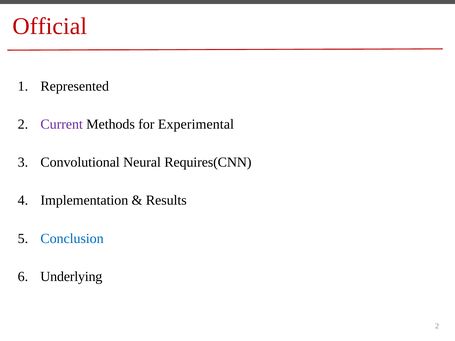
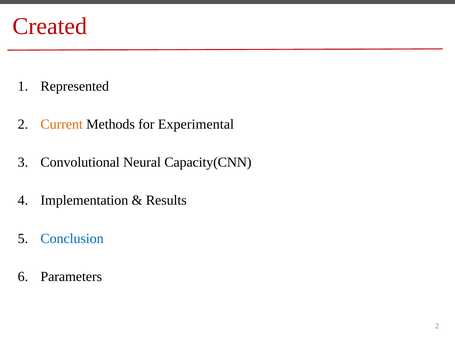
Official: Official -> Created
Current colour: purple -> orange
Requires(CNN: Requires(CNN -> Capacity(CNN
Underlying: Underlying -> Parameters
